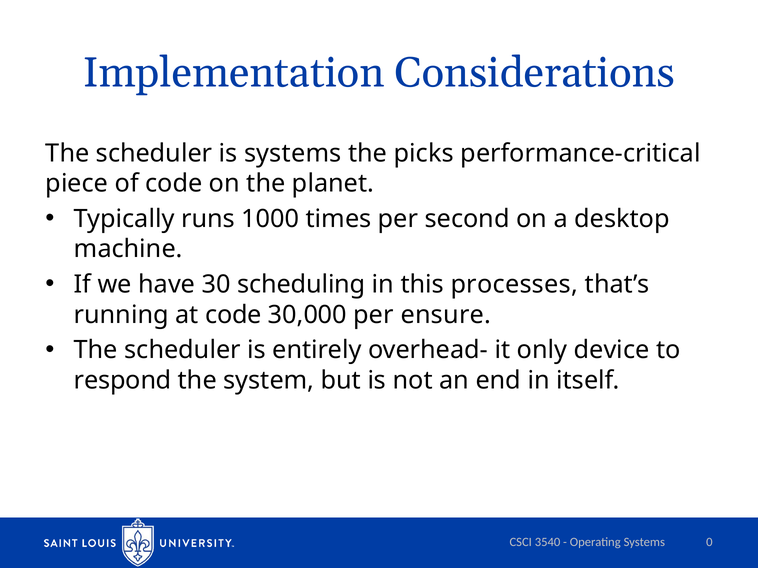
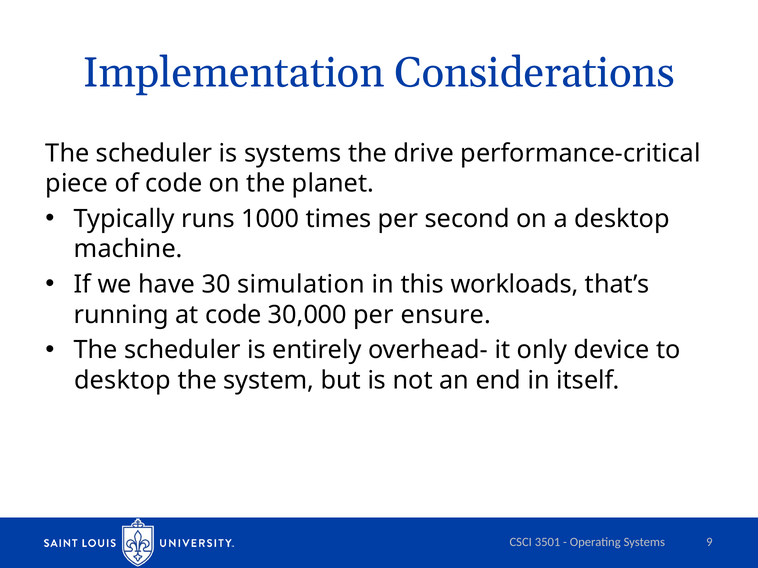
picks: picks -> drive
scheduling: scheduling -> simulation
processes: processes -> workloads
respond at (123, 381): respond -> desktop
3540: 3540 -> 3501
0: 0 -> 9
